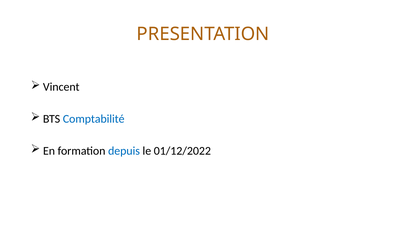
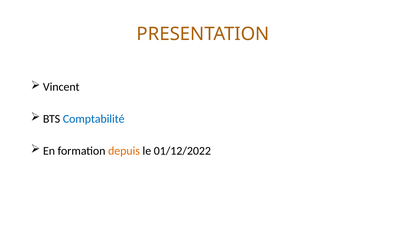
depuis colour: blue -> orange
